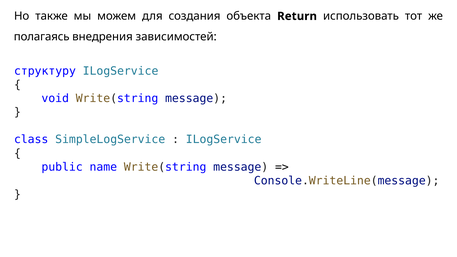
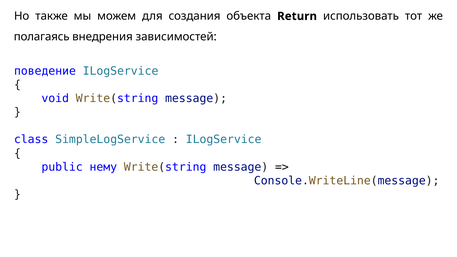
структуру: структуру -> поведение
name: name -> нему
